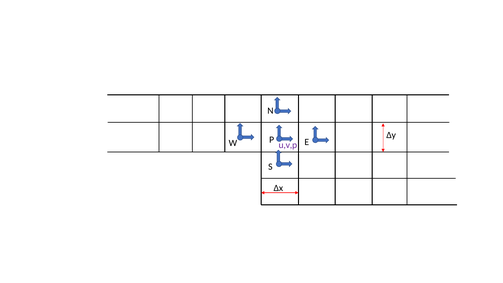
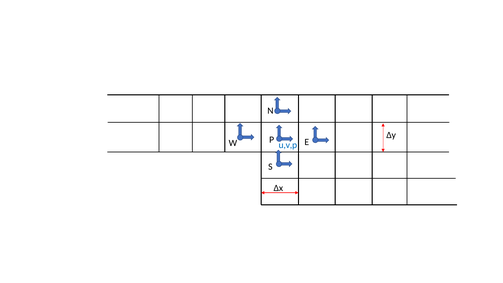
u,v,p colour: purple -> blue
